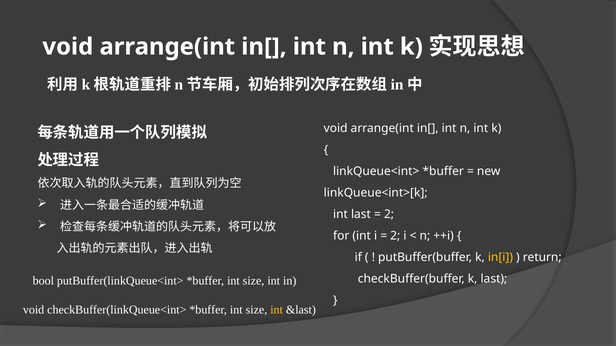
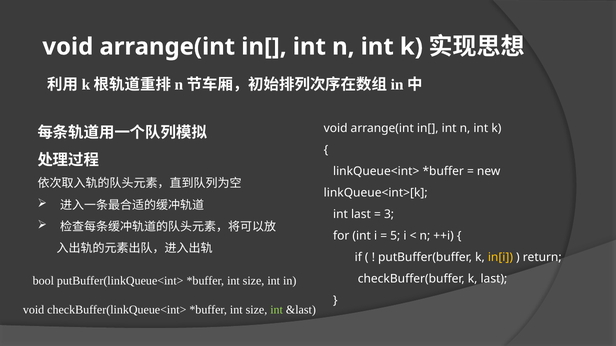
2 at (389, 215): 2 -> 3
2 at (395, 236): 2 -> 5
int at (277, 310) colour: yellow -> light green
